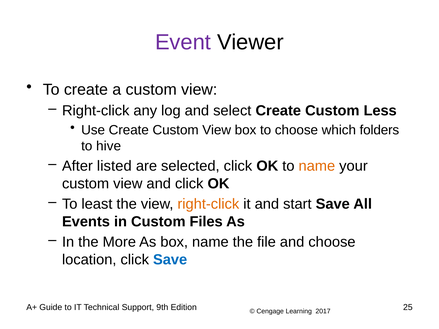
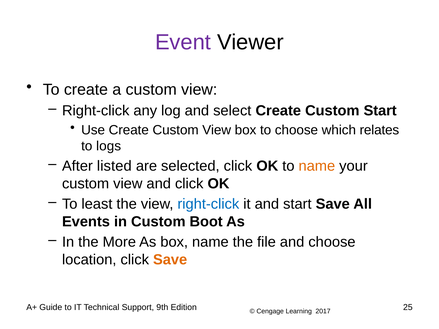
Custom Less: Less -> Start
folders: folders -> relates
hive: hive -> logs
right-click at (208, 204) colour: orange -> blue
Files: Files -> Boot
Save at (170, 260) colour: blue -> orange
